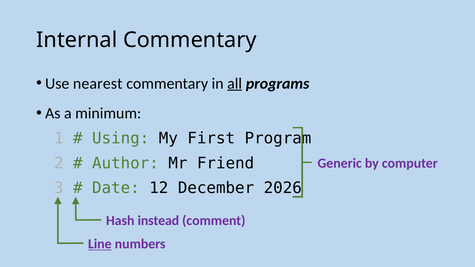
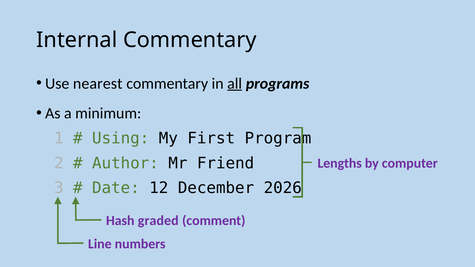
Generic: Generic -> Lengths
instead: instead -> graded
Line underline: present -> none
